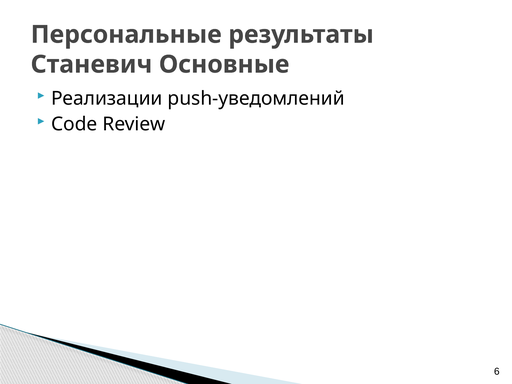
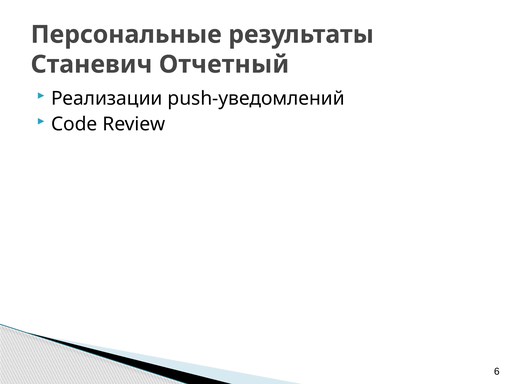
Основные: Основные -> Отчетный
